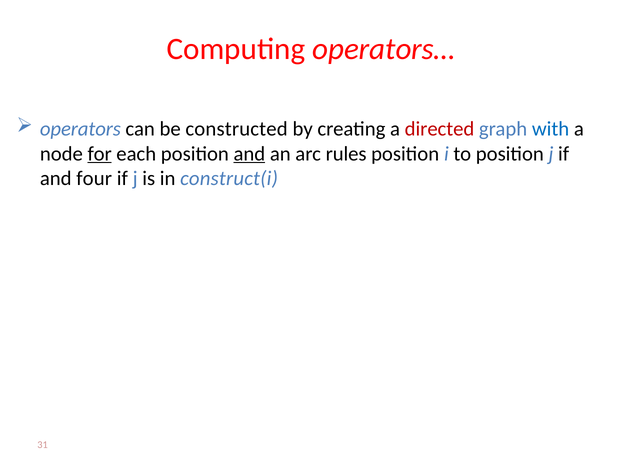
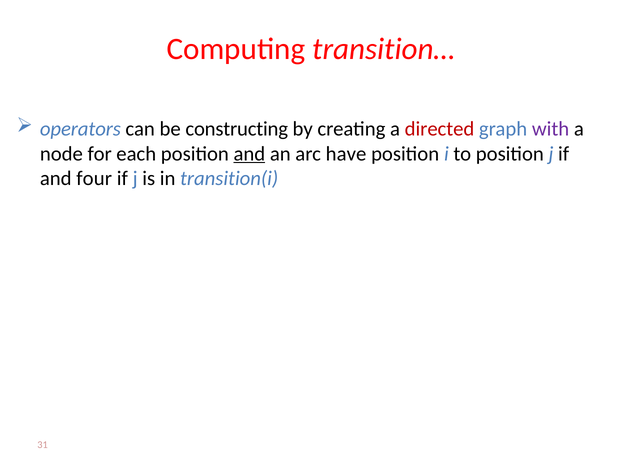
operators…: operators… -> transition…
constructed: constructed -> constructing
with colour: blue -> purple
for underline: present -> none
rules: rules -> have
construct(i: construct(i -> transition(i
